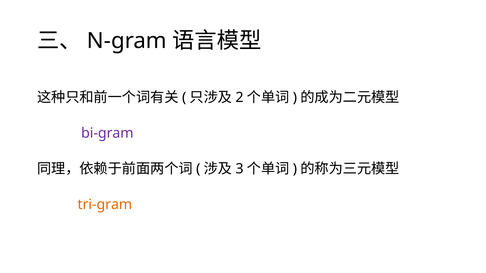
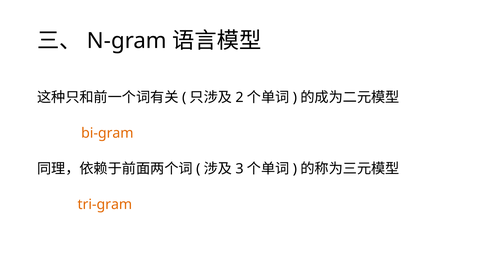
bi-gram colour: purple -> orange
